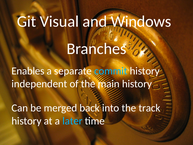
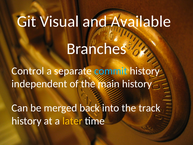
Windows: Windows -> Available
Enables: Enables -> Control
later colour: light blue -> yellow
